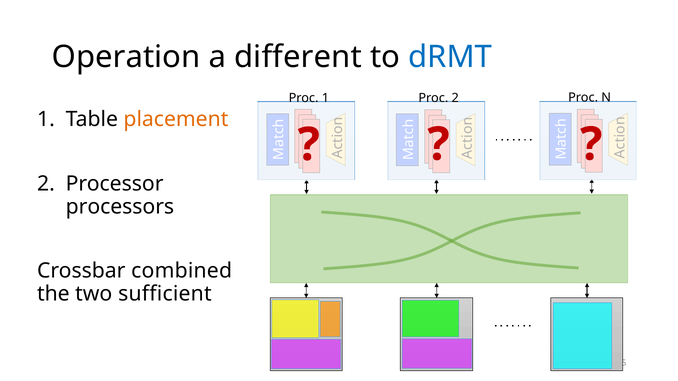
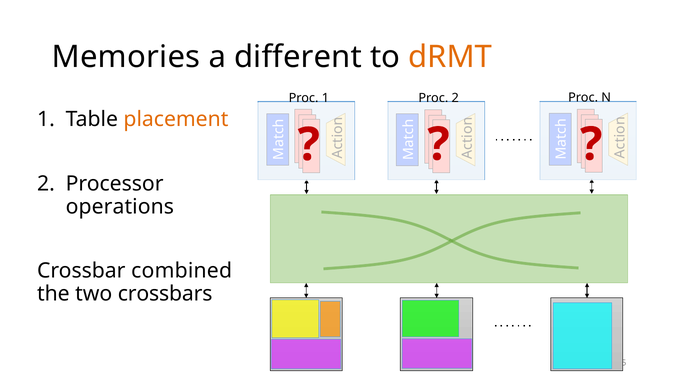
Operation: Operation -> Memories
dRMT colour: blue -> orange
processors: processors -> operations
sufficient: sufficient -> crossbars
